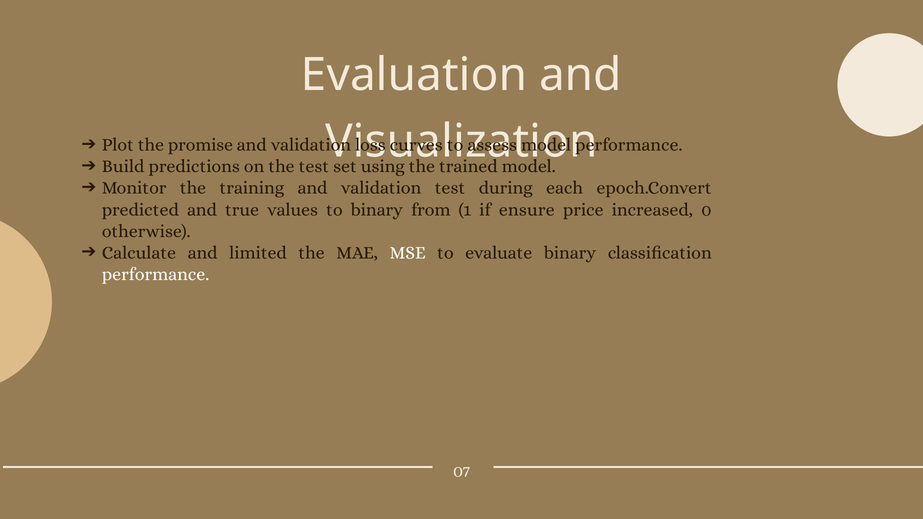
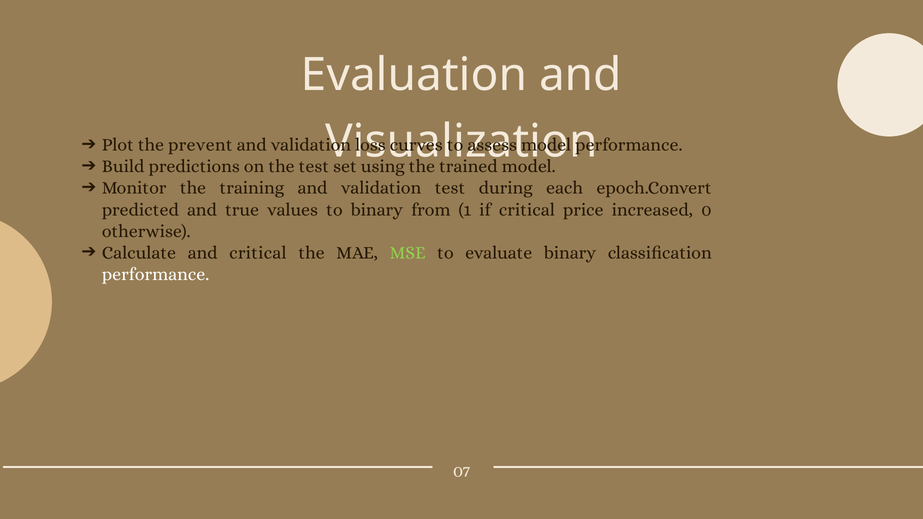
promise: promise -> prevent
if ensure: ensure -> critical
and limited: limited -> critical
MSE colour: white -> light green
